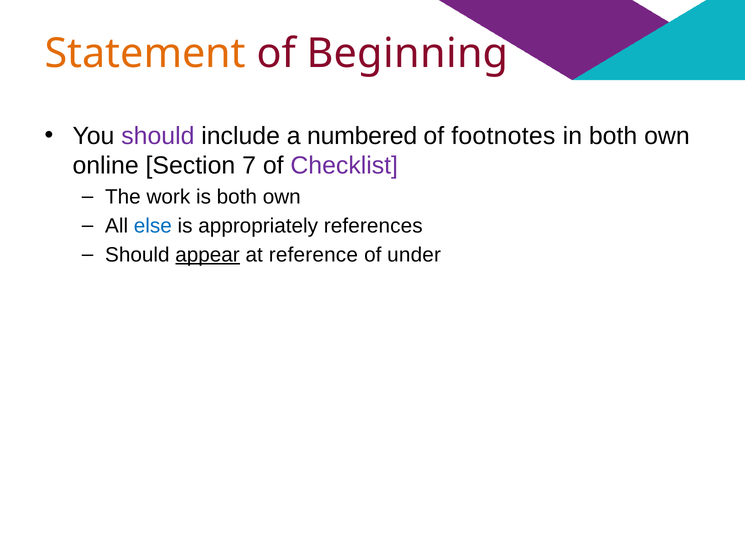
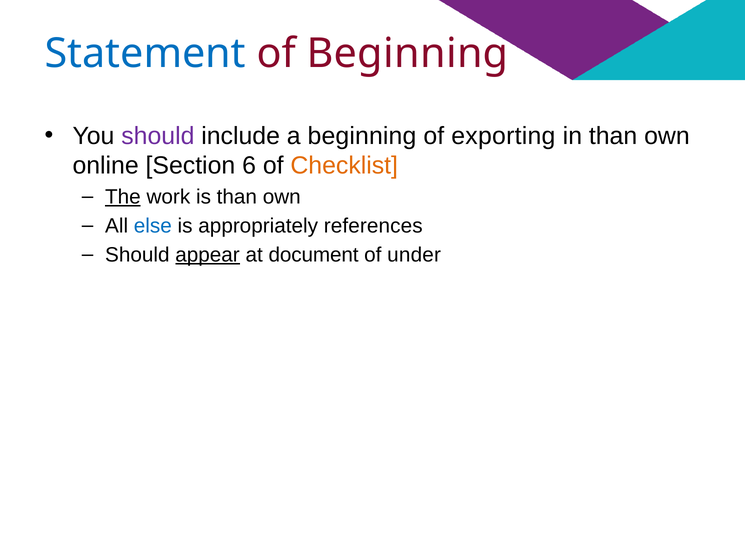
Statement colour: orange -> blue
a numbered: numbered -> beginning
footnotes: footnotes -> exporting
in both: both -> than
7: 7 -> 6
Checklist colour: purple -> orange
The underline: none -> present
is both: both -> than
reference: reference -> document
